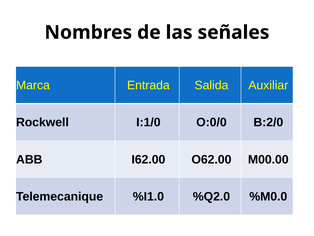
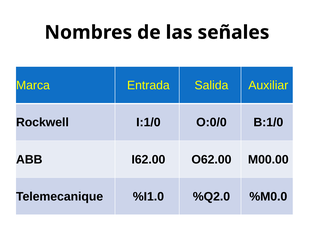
B:2/0: B:2/0 -> B:1/0
